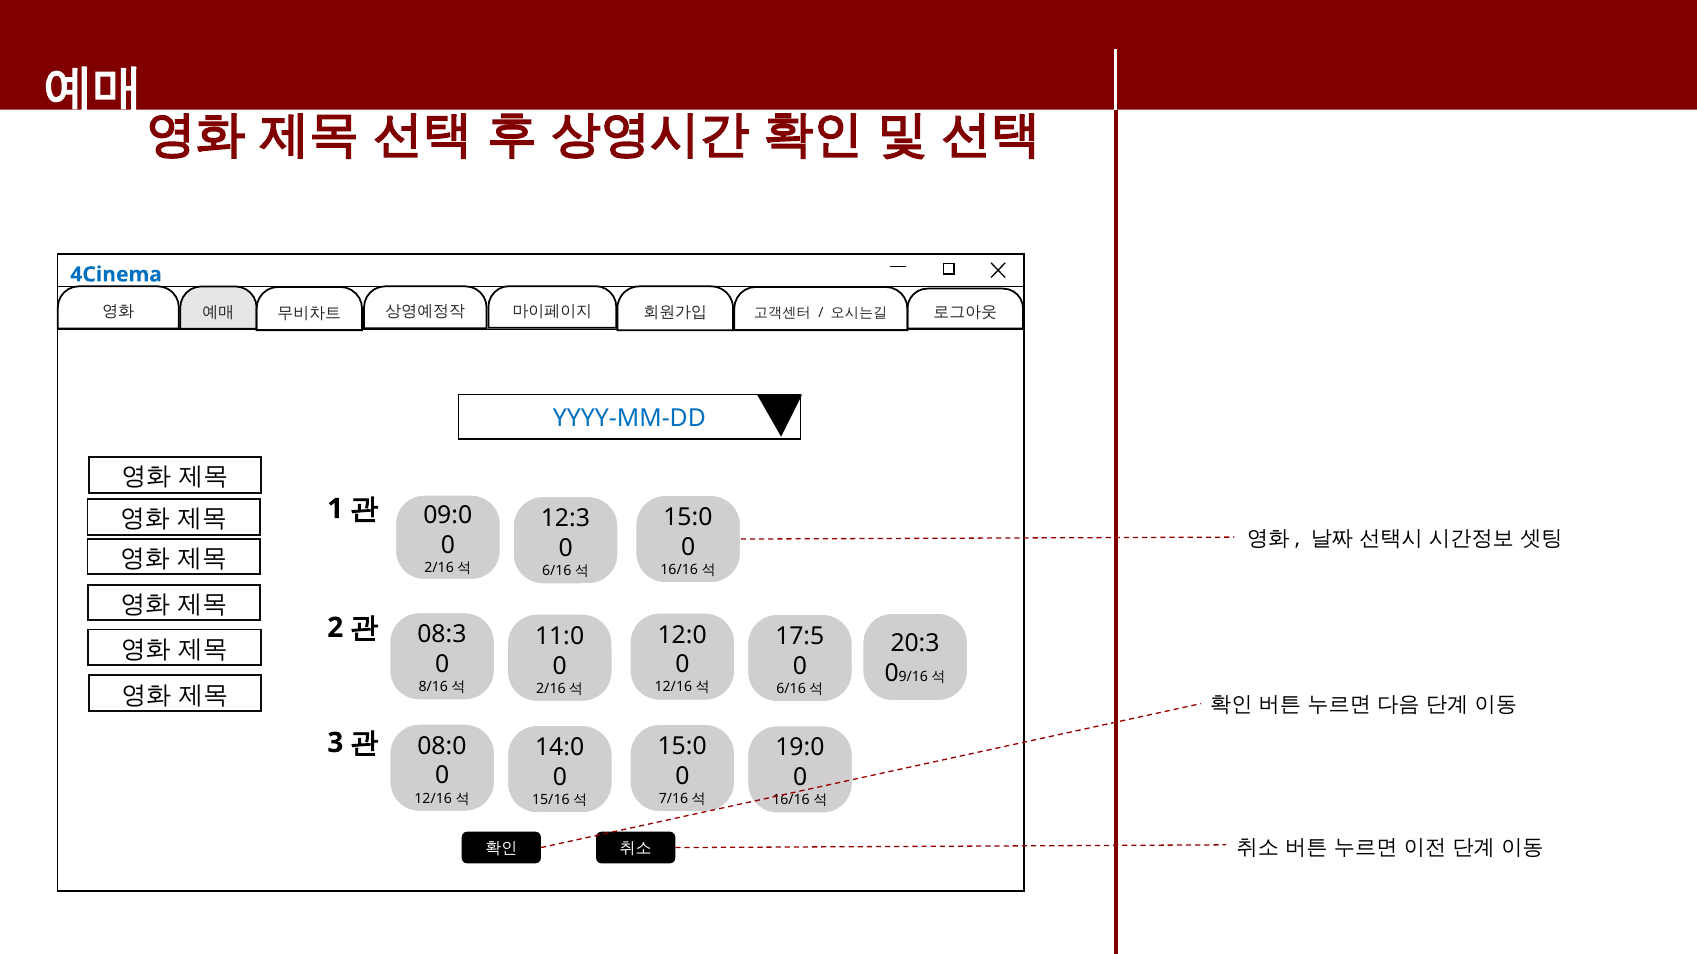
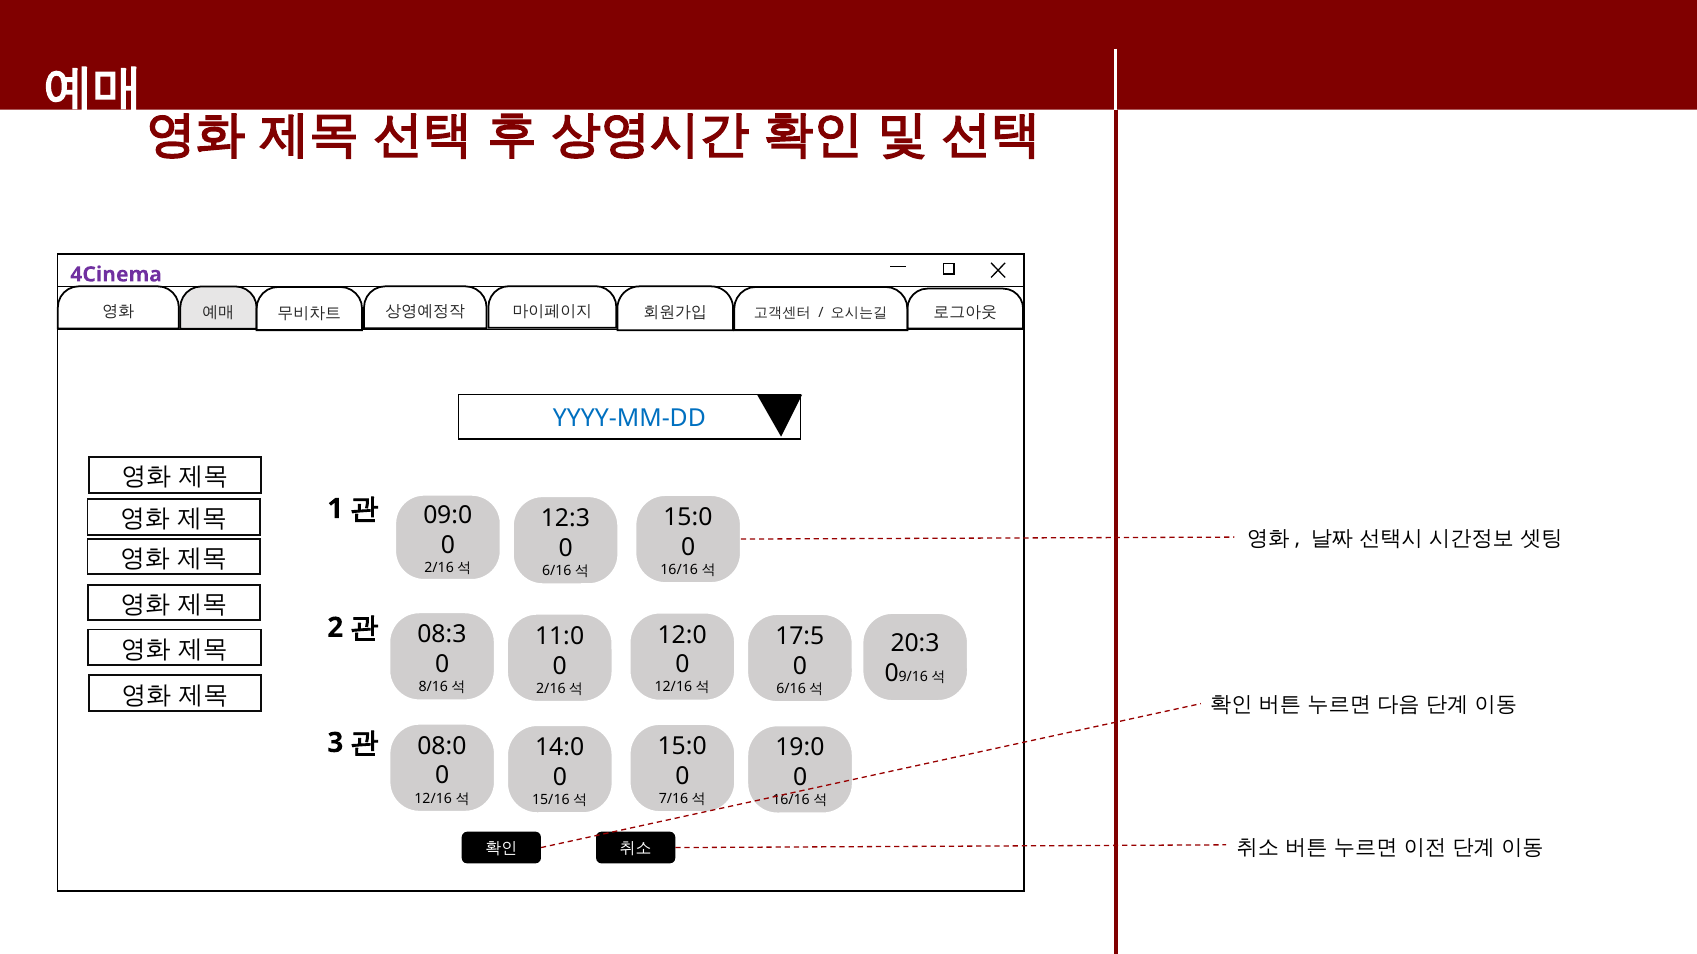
4Cinema colour: blue -> purple
